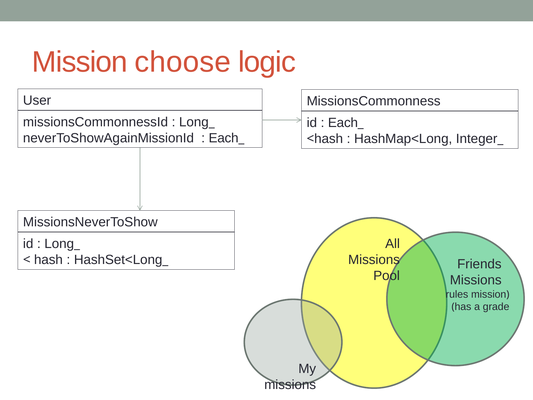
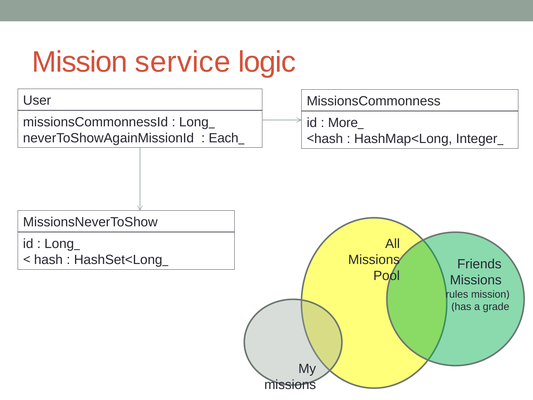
choose: choose -> service
Each at (343, 123): Each -> More
